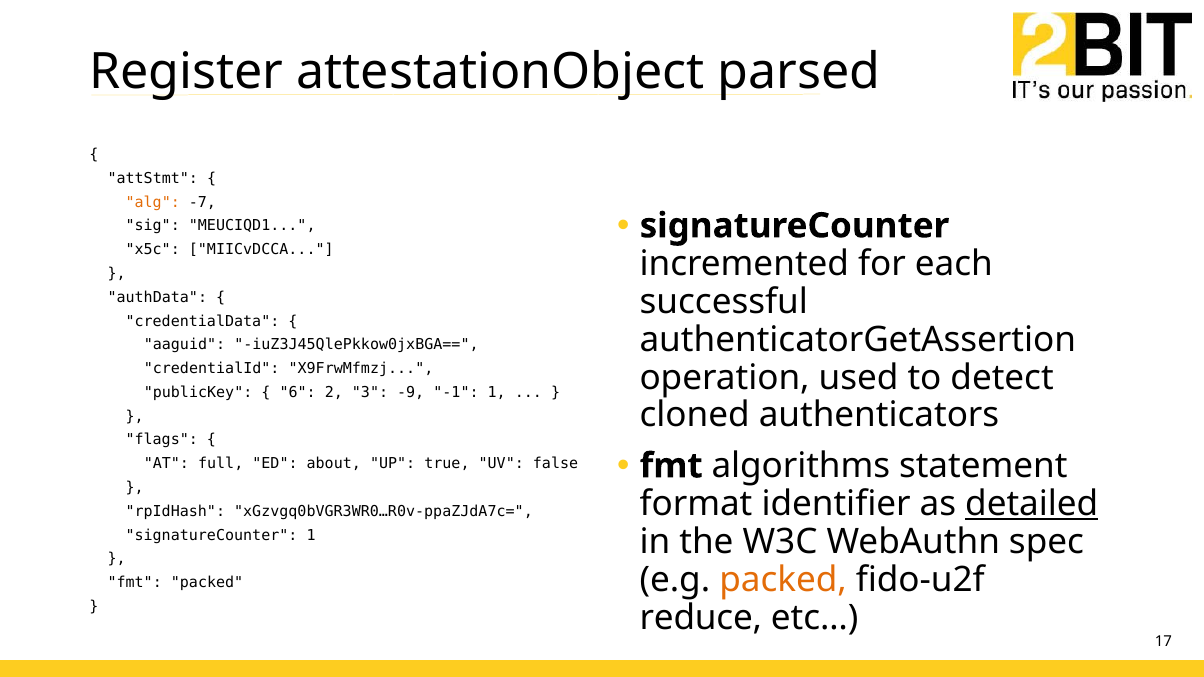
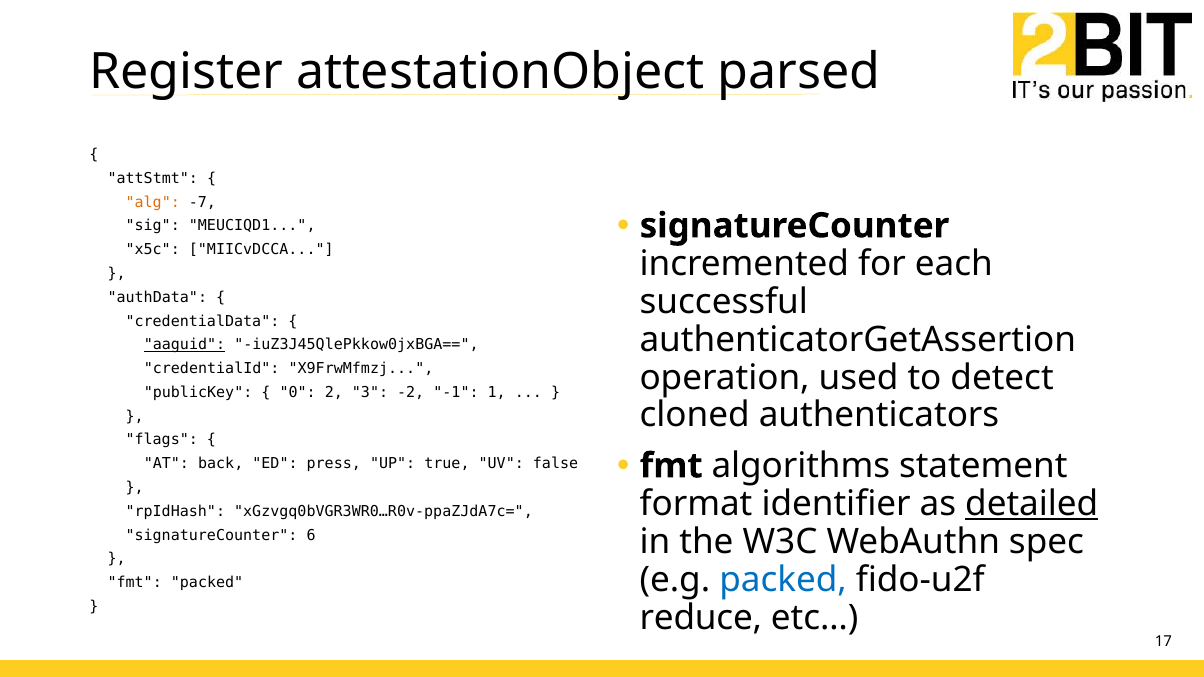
aaguid underline: none -> present
6: 6 -> 0
-9: -9 -> -2
full: full -> back
about: about -> press
signatureCounter 1: 1 -> 6
packed at (783, 580) colour: orange -> blue
